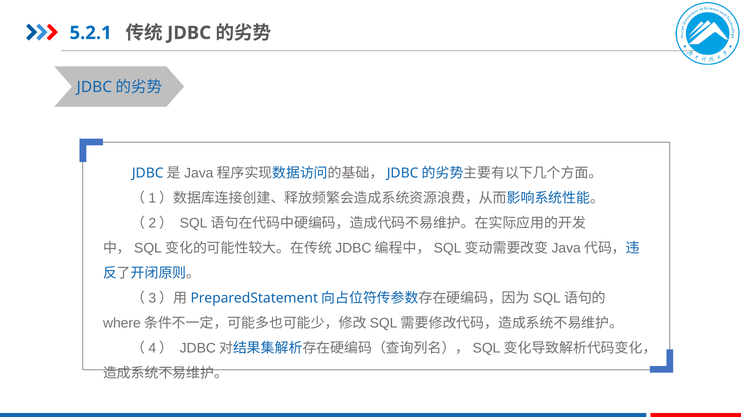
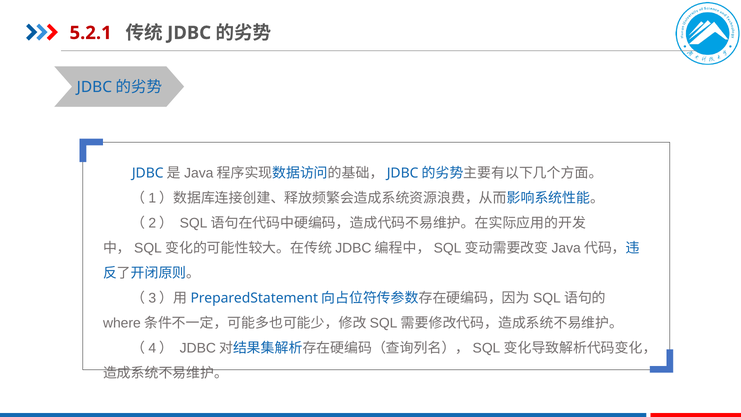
5.2.1 colour: blue -> red
